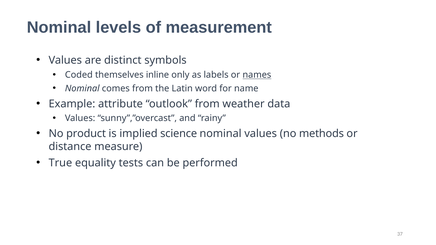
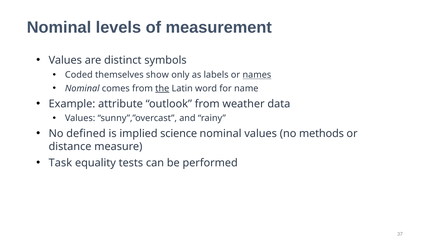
inline: inline -> show
the underline: none -> present
product: product -> defined
True: True -> Task
